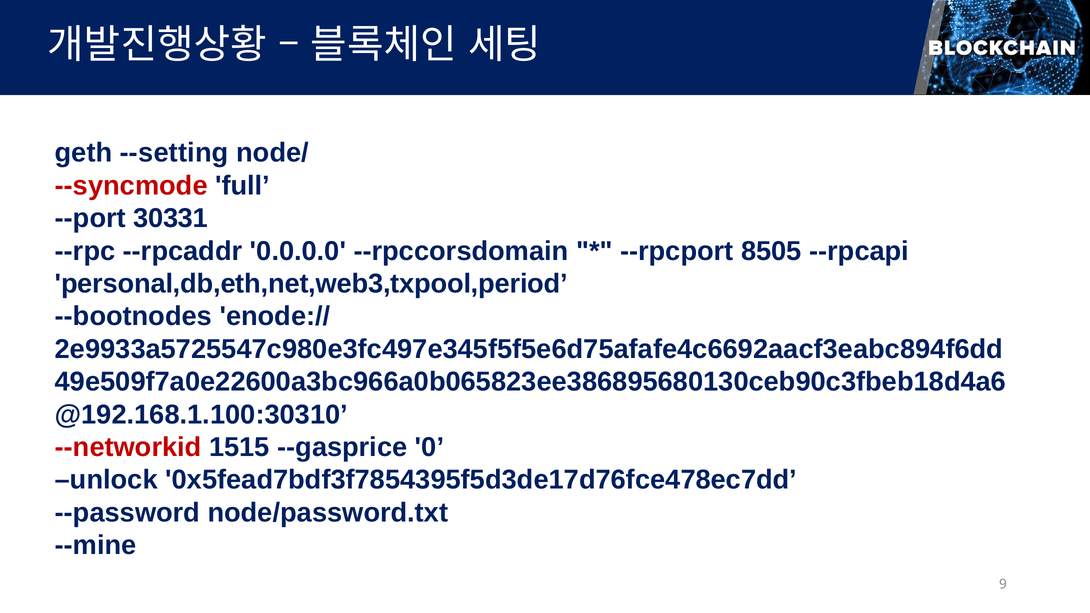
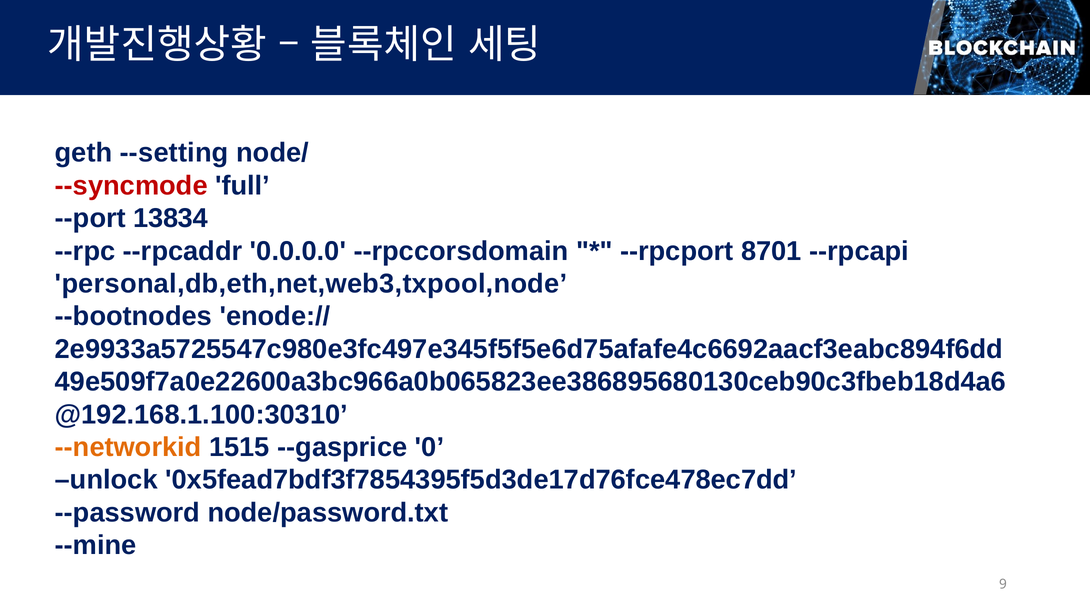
30331: 30331 -> 13834
8505: 8505 -> 8701
personal,db,eth,net,web3,txpool,period: personal,db,eth,net,web3,txpool,period -> personal,db,eth,net,web3,txpool,node
--networkid colour: red -> orange
